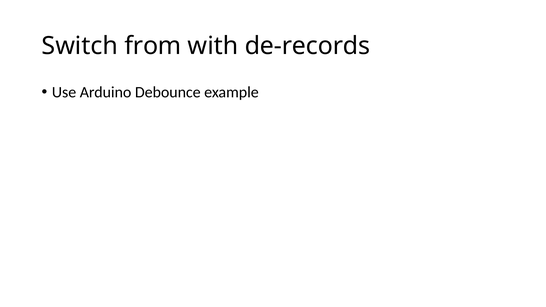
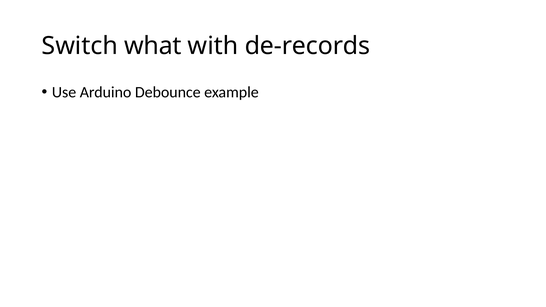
from: from -> what
